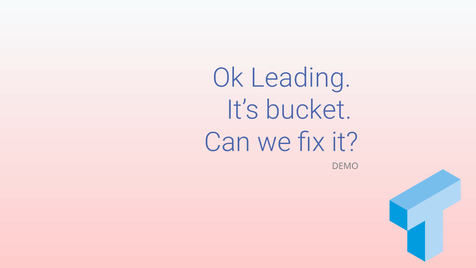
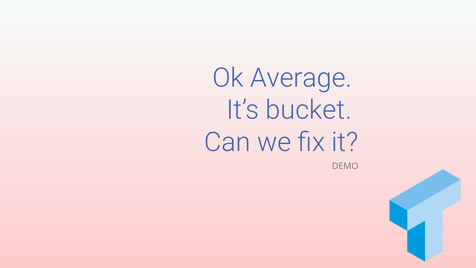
Leading: Leading -> Average
